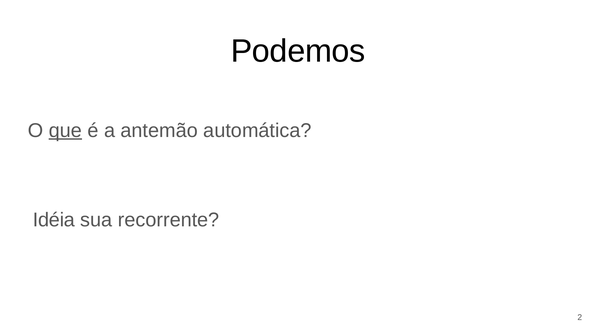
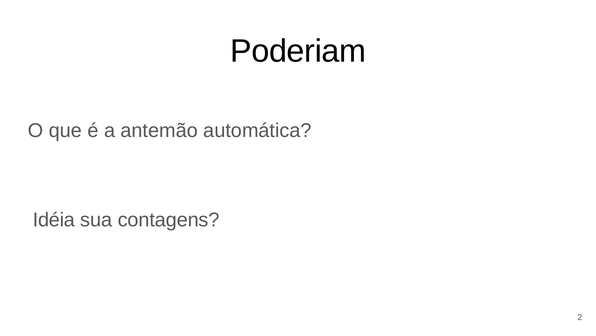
Podemos: Podemos -> Poderiam
que underline: present -> none
recorrente: recorrente -> contagens
